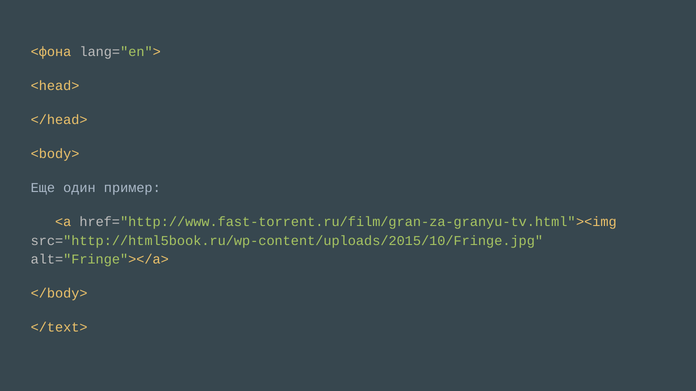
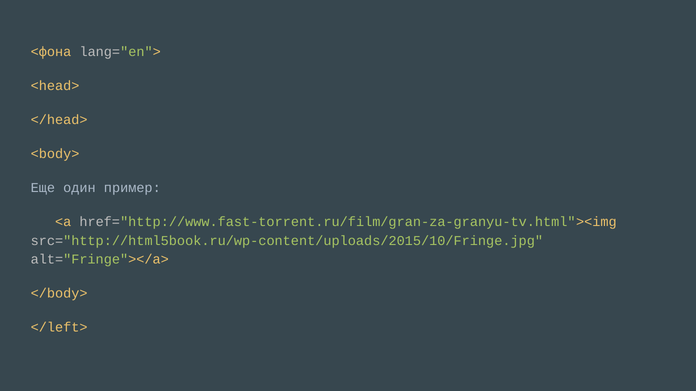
</text>: </text> -> </left>
